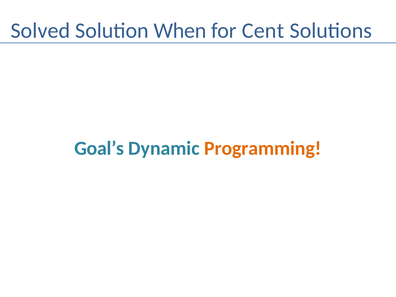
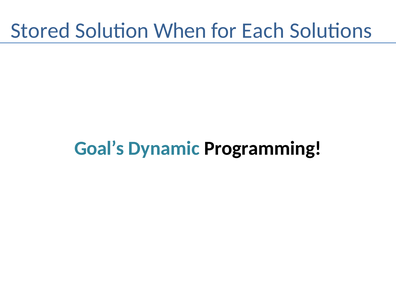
Solved: Solved -> Stored
Cent: Cent -> Each
Programming colour: orange -> black
